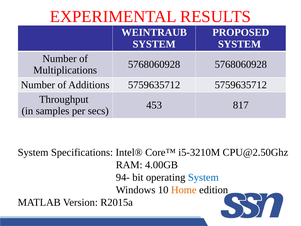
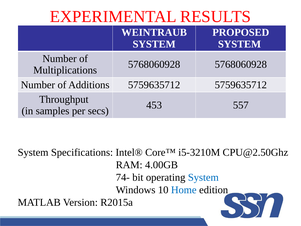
817: 817 -> 557
94-: 94- -> 74-
Home colour: orange -> blue
